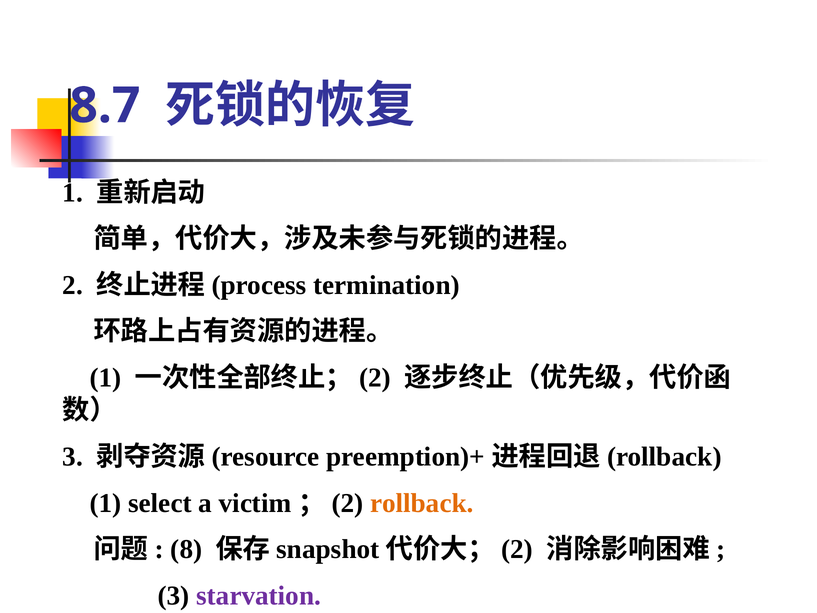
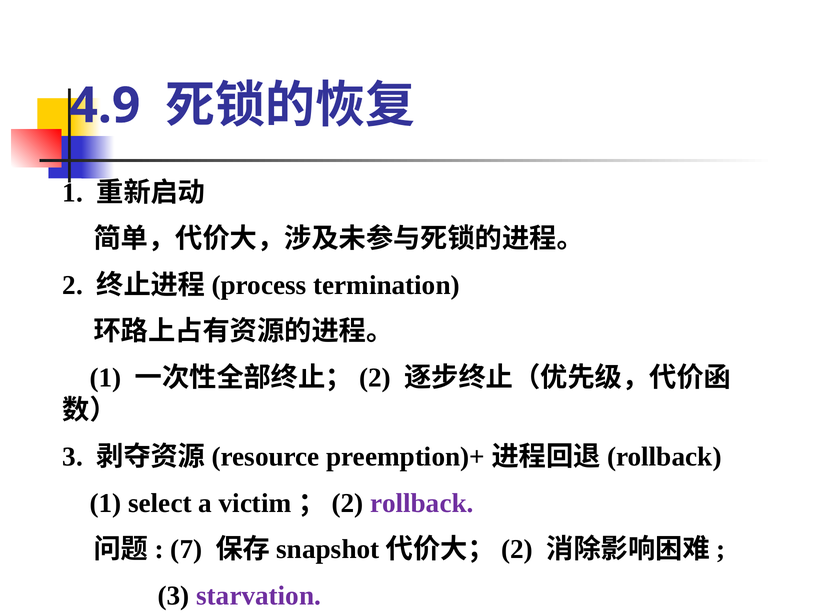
8.7: 8.7 -> 4.9
rollback colour: orange -> purple
8: 8 -> 7
